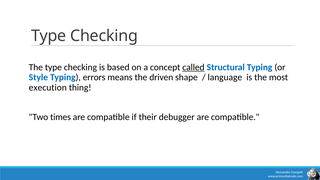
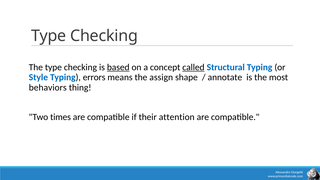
based underline: none -> present
driven: driven -> assign
language: language -> annotate
execution: execution -> behaviors
debugger: debugger -> attention
